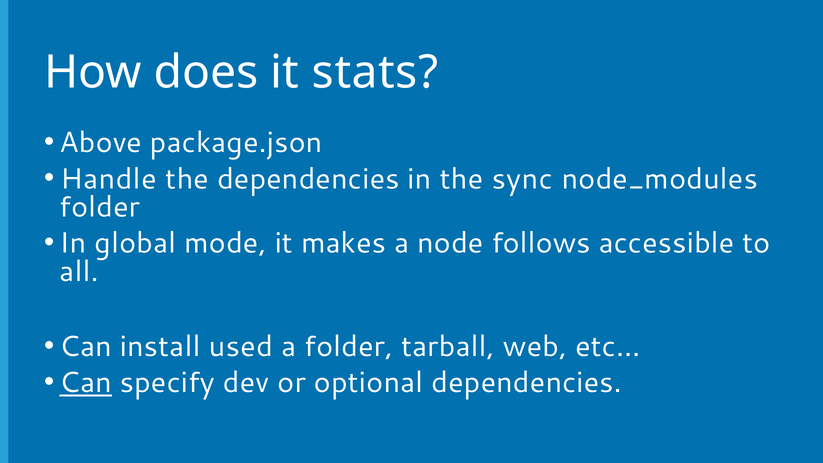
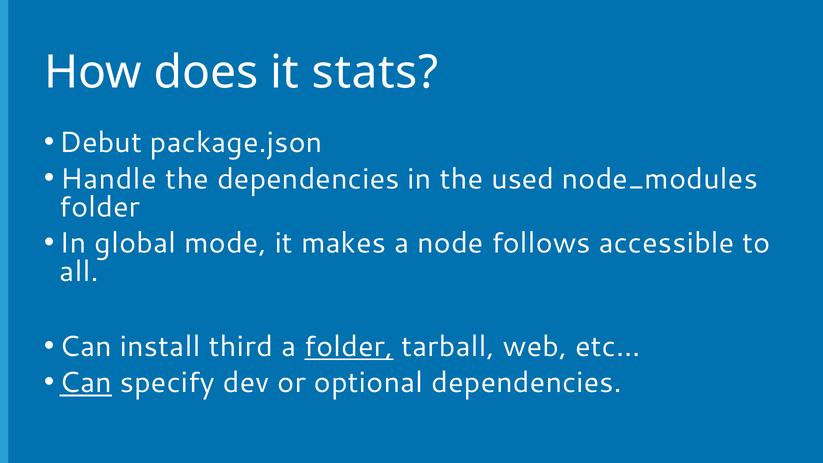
Above: Above -> Debut
sync: sync -> used
used: used -> third
folder at (349, 347) underline: none -> present
